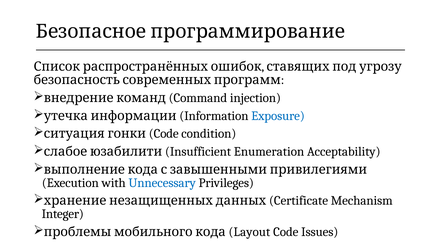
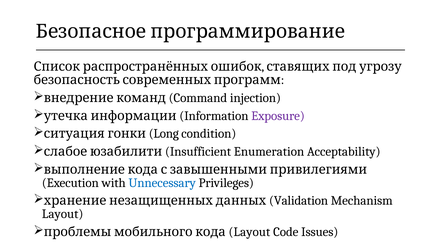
Exposure colour: blue -> purple
Code at (166, 134): Code -> Long
Certificate: Certificate -> Validation
Integer at (63, 214): Integer -> Layout
